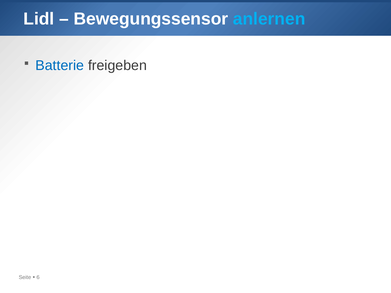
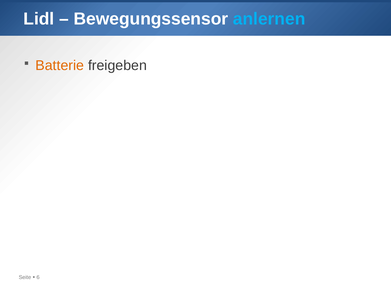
Batterie colour: blue -> orange
